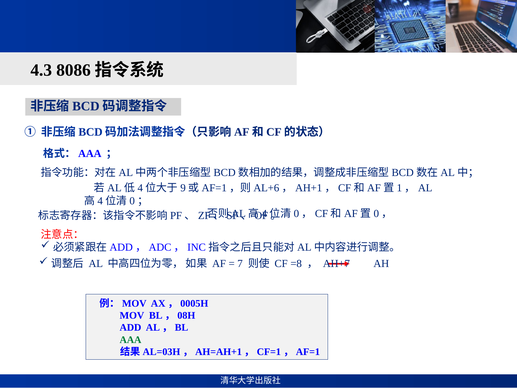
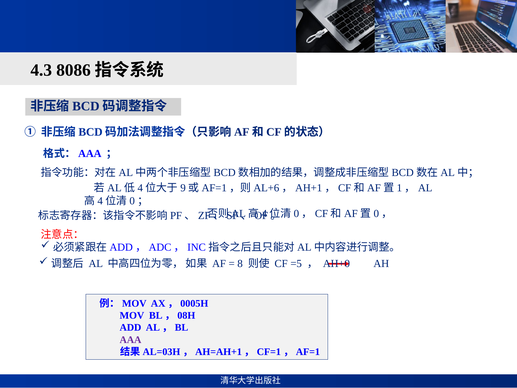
7: 7 -> 8
=8: =8 -> =5
AH+7: AH+7 -> AH+0
AAA colour: green -> purple
